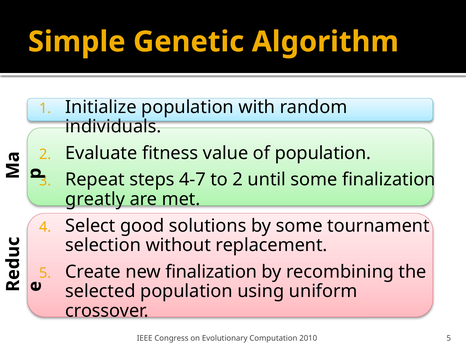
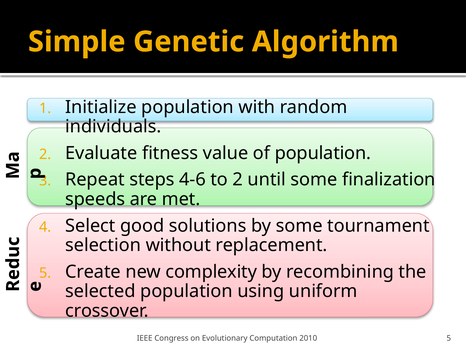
4-7: 4-7 -> 4-6
greatly: greatly -> speeds
new finalization: finalization -> complexity
